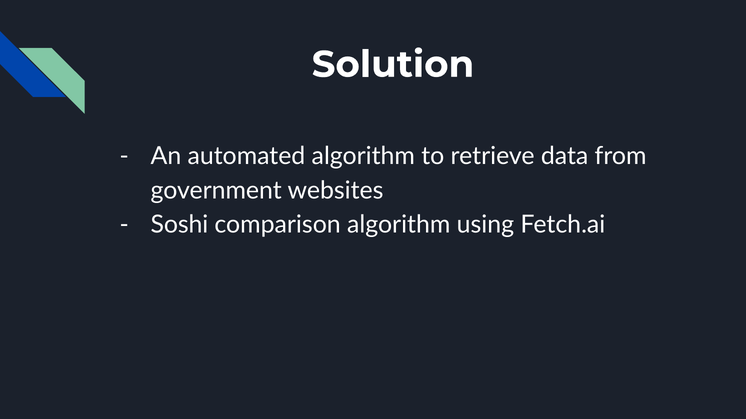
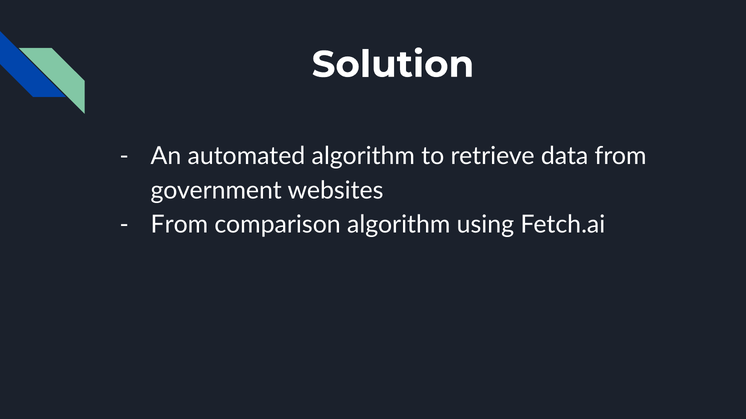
Soshi at (179, 225): Soshi -> From
